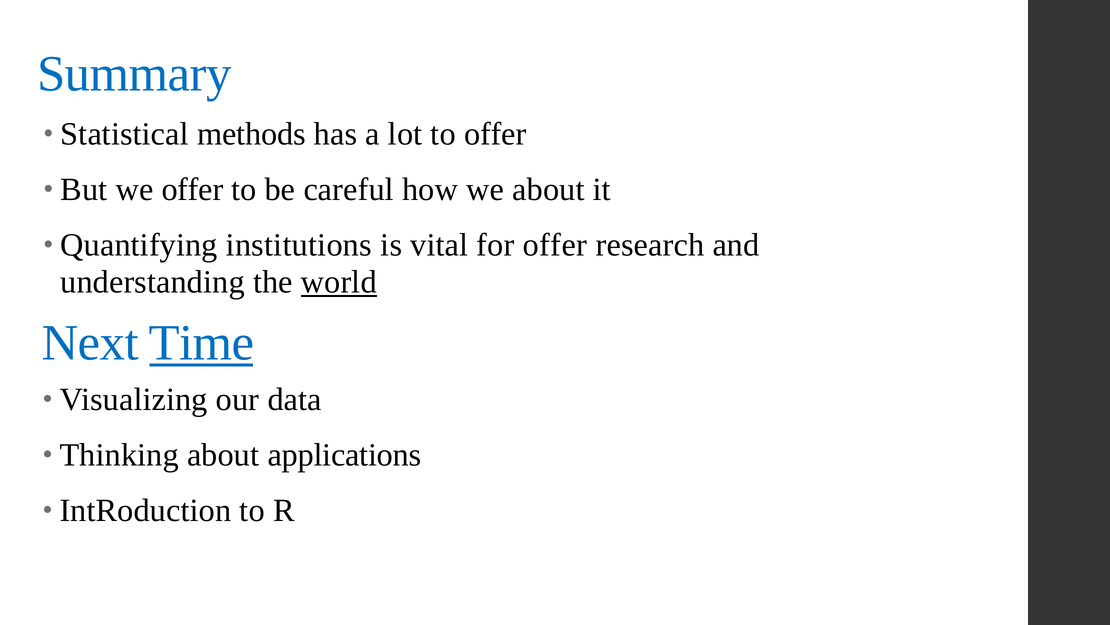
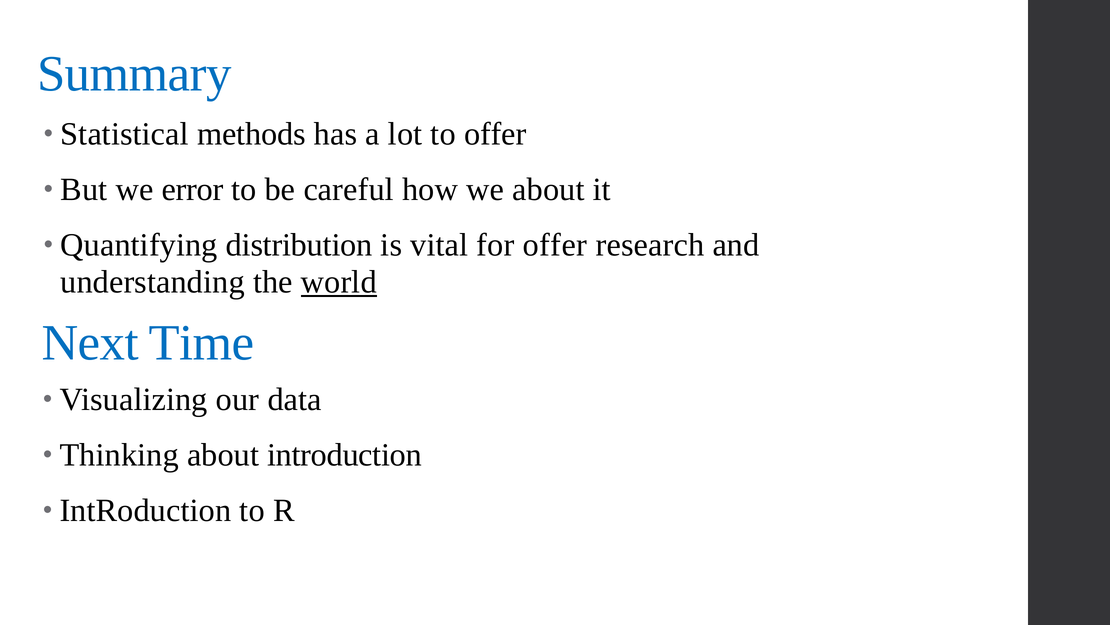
we offer: offer -> error
institutions: institutions -> distribution
Time underline: present -> none
about applications: applications -> introduction
